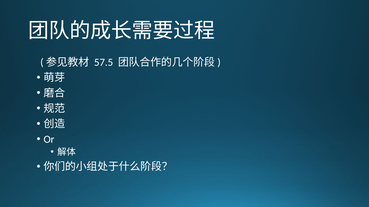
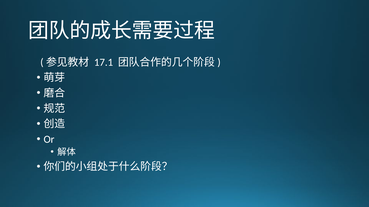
57.5: 57.5 -> 17.1
